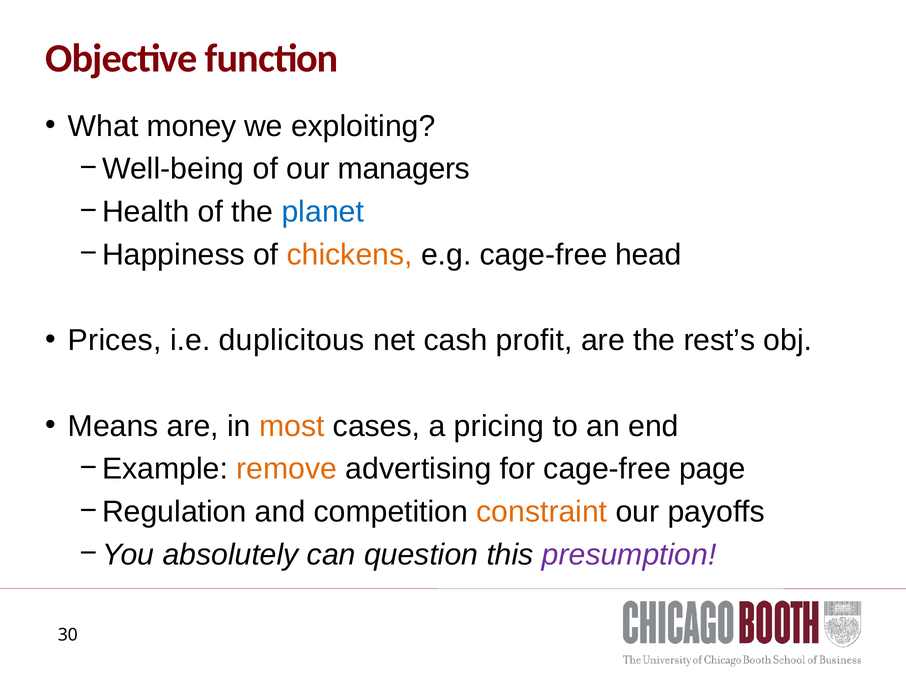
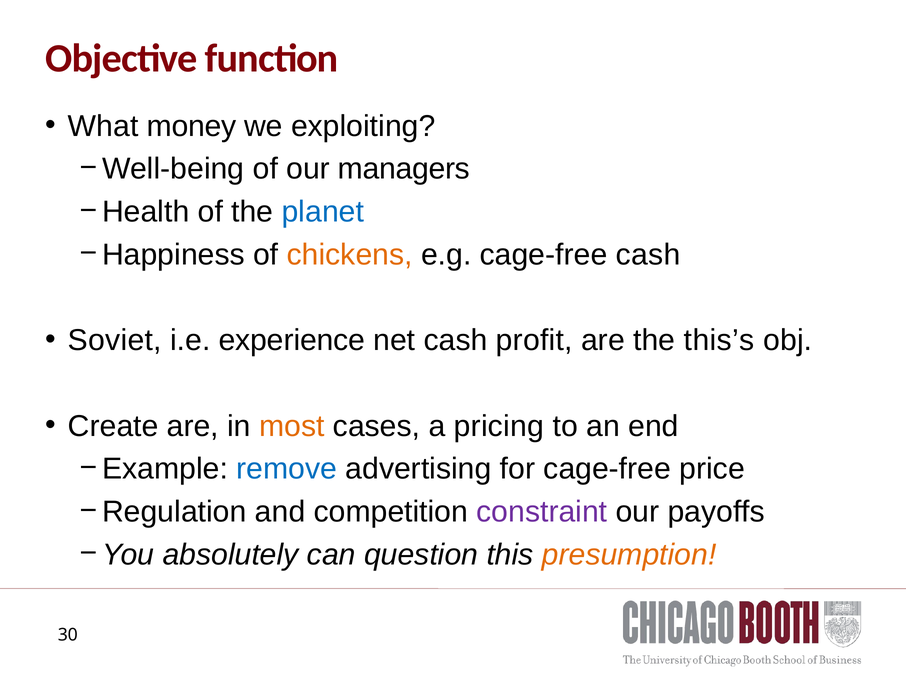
cage-free head: head -> cash
Prices: Prices -> Soviet
duplicitous: duplicitous -> experience
rest’s: rest’s -> this’s
Means: Means -> Create
remove colour: orange -> blue
page: page -> price
constraint colour: orange -> purple
presumption colour: purple -> orange
